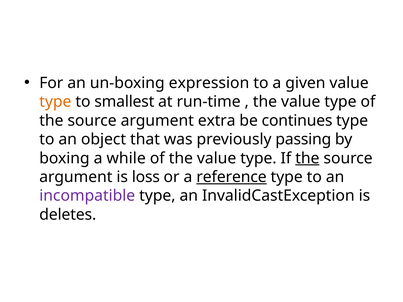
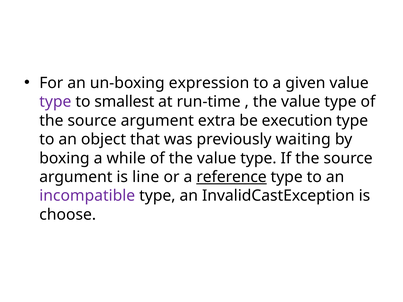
type at (55, 102) colour: orange -> purple
continues: continues -> execution
passing: passing -> waiting
the at (307, 158) underline: present -> none
loss: loss -> line
deletes: deletes -> choose
